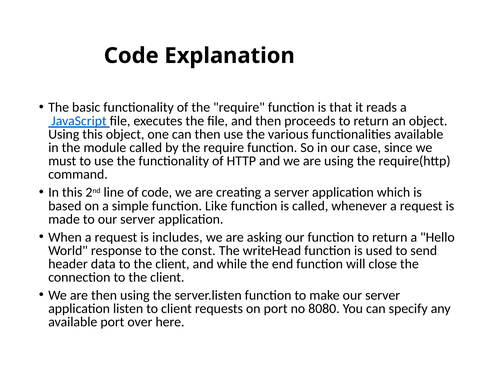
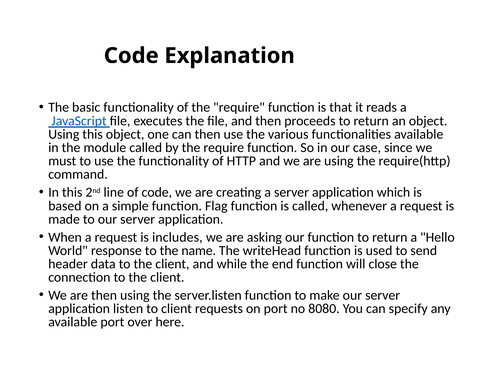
Like: Like -> Flag
const: const -> name
